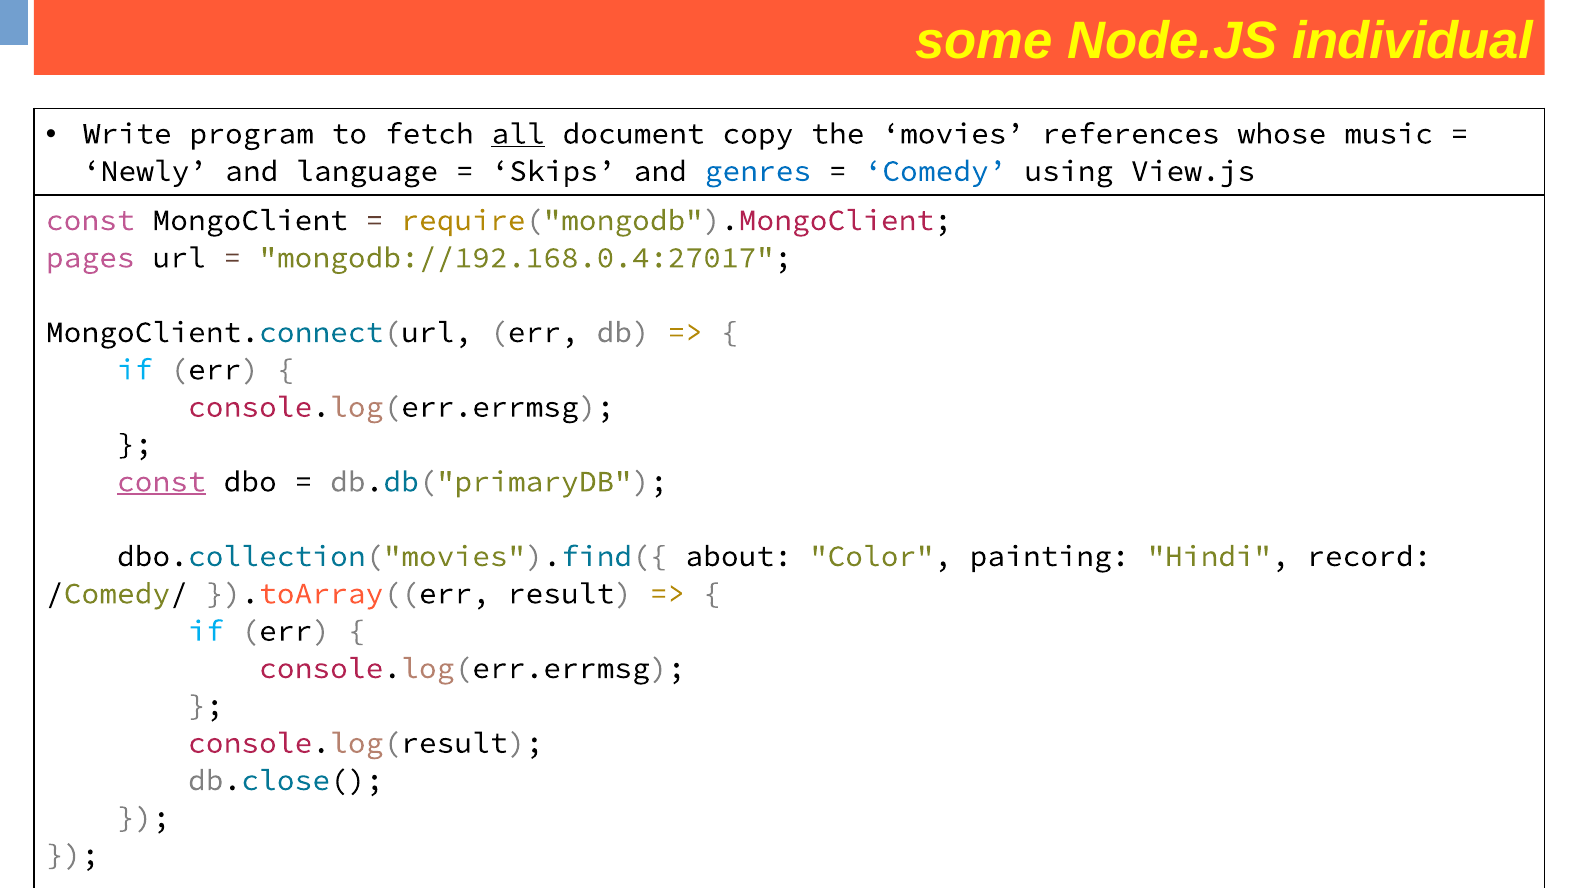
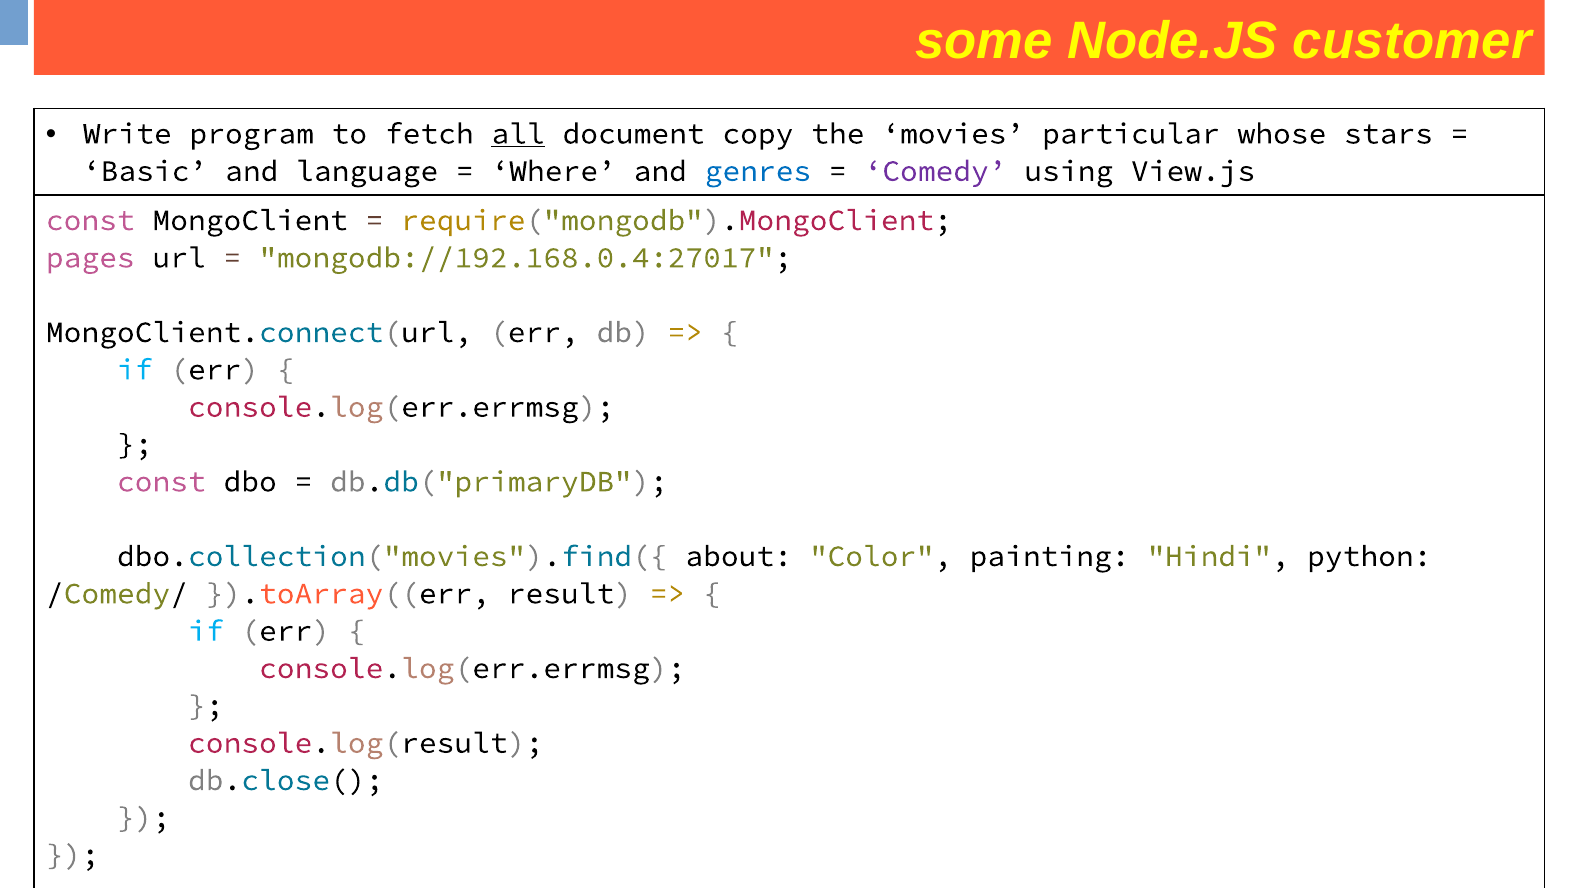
individual: individual -> customer
references: references -> particular
music: music -> stars
Newly: Newly -> Basic
Skips: Skips -> Where
Comedy colour: blue -> purple
const at (161, 482) underline: present -> none
record: record -> python
